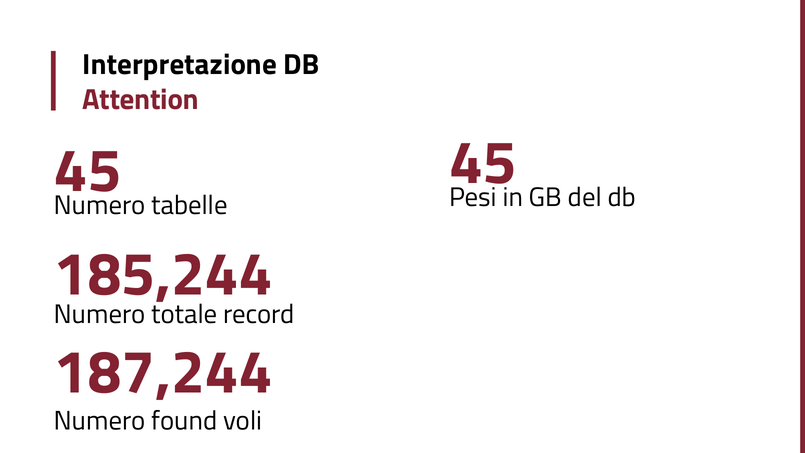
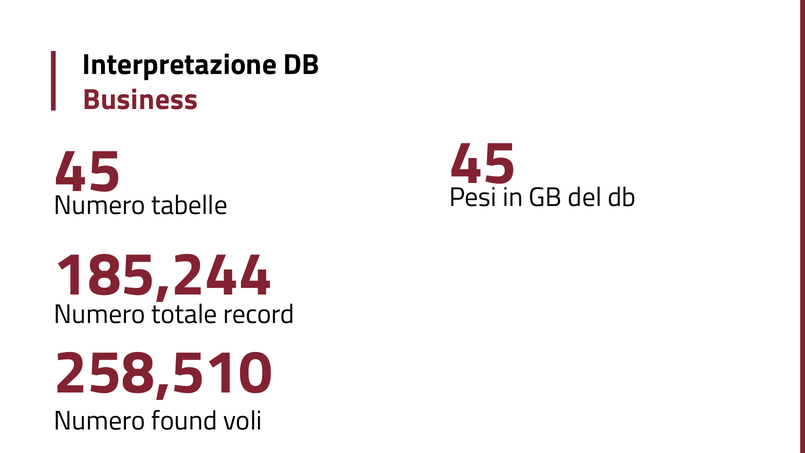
Attention: Attention -> Business
187,244: 187,244 -> 258,510
